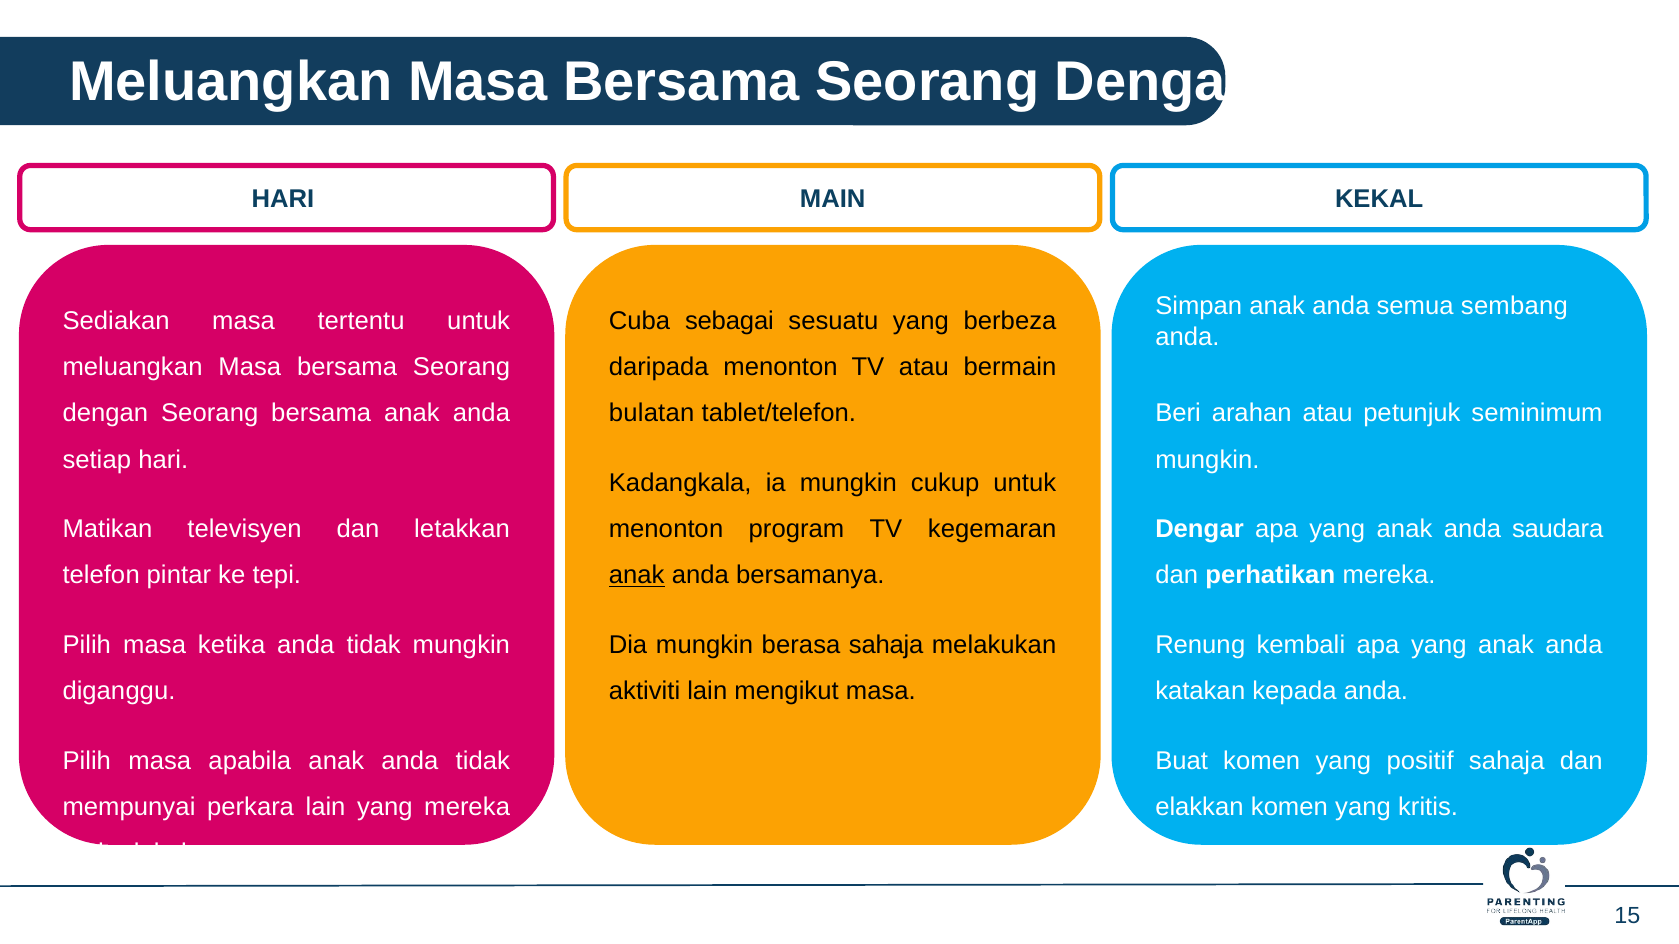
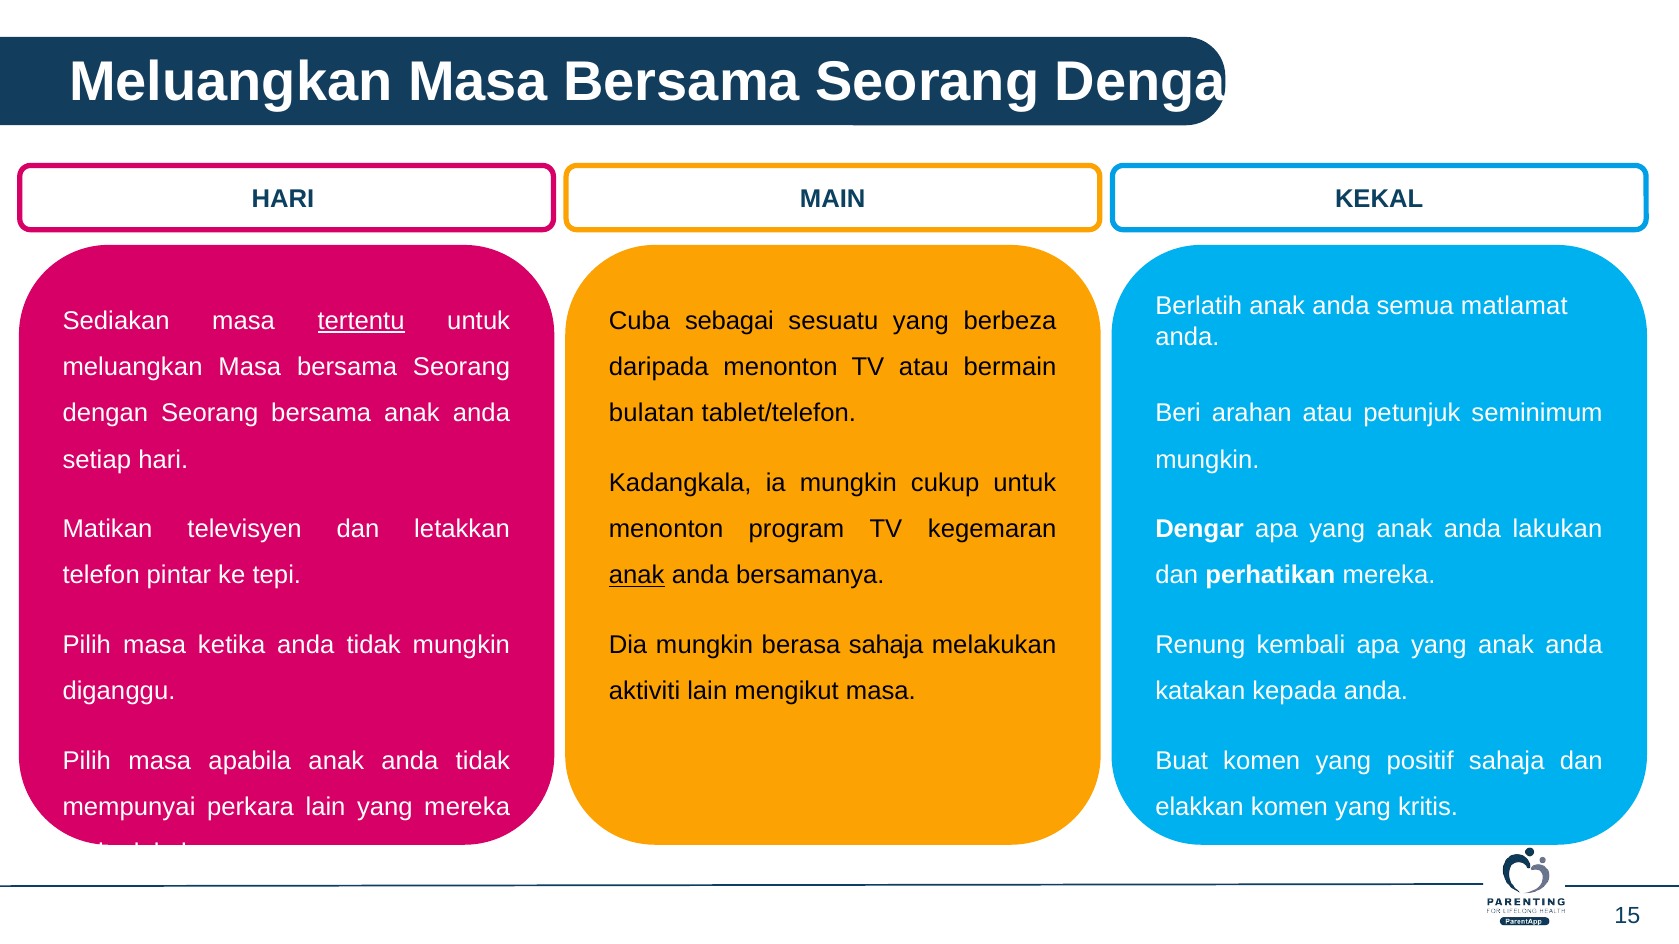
Simpan: Simpan -> Berlatih
sembang: sembang -> matlamat
tertentu underline: none -> present
anda saudara: saudara -> lakukan
